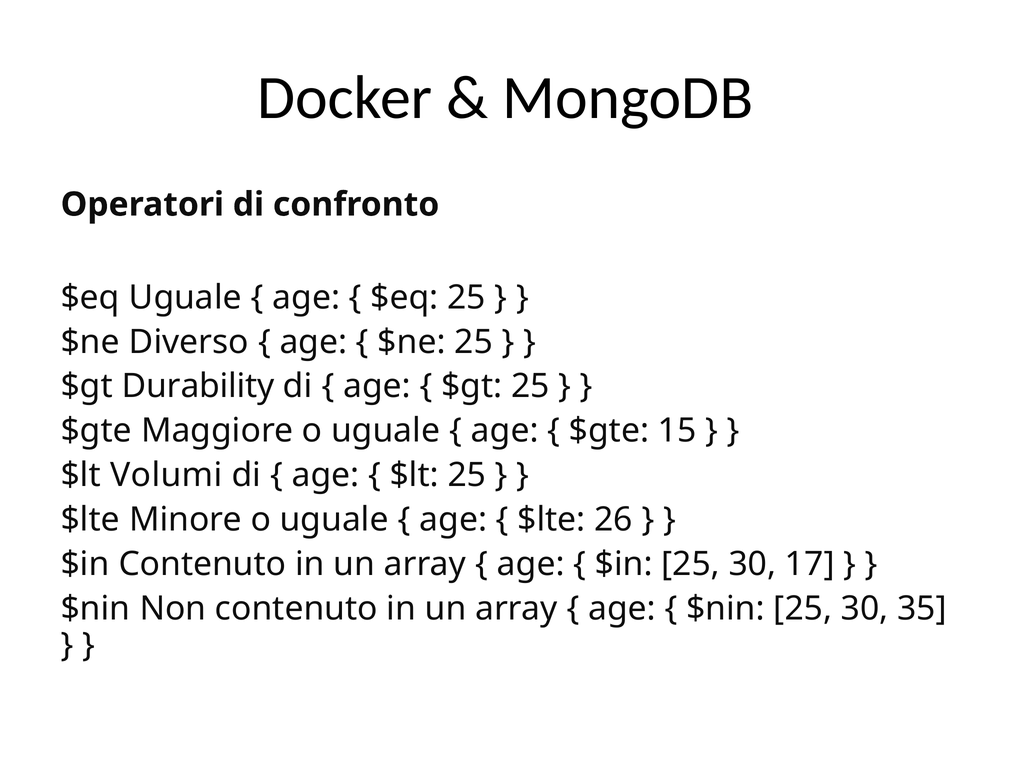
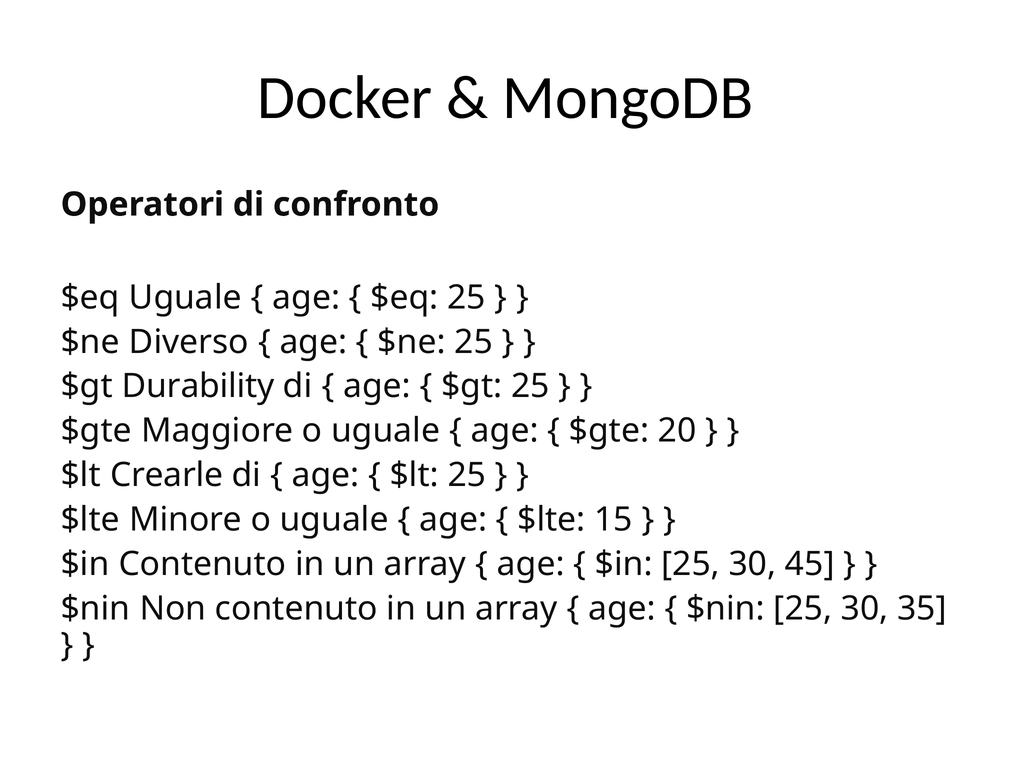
15: 15 -> 20
Volumi: Volumi -> Crearle
26: 26 -> 15
17: 17 -> 45
